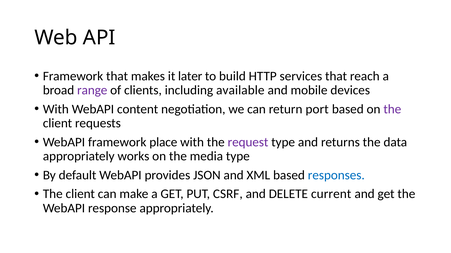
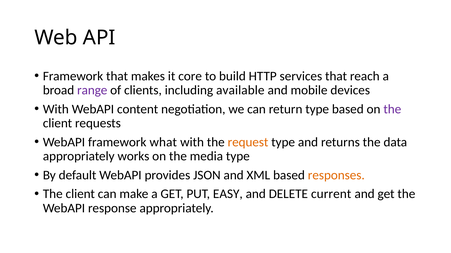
later: later -> core
return port: port -> type
place: place -> what
request colour: purple -> orange
responses colour: blue -> orange
CSRF: CSRF -> EASY
